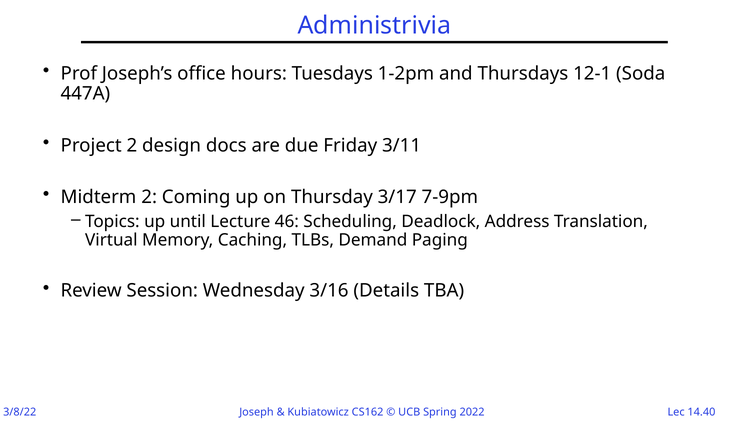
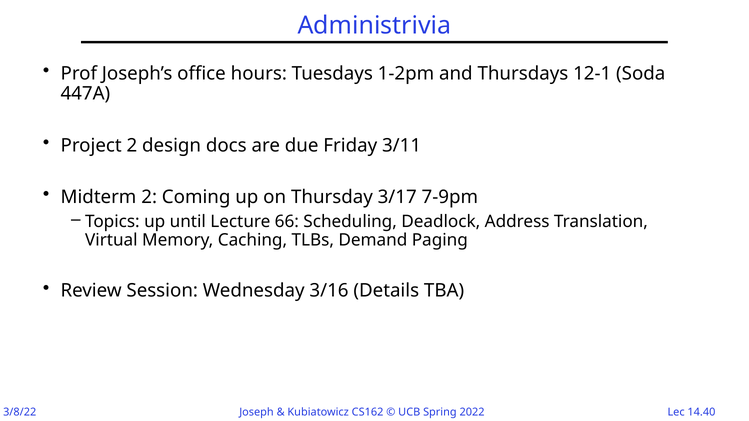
46: 46 -> 66
